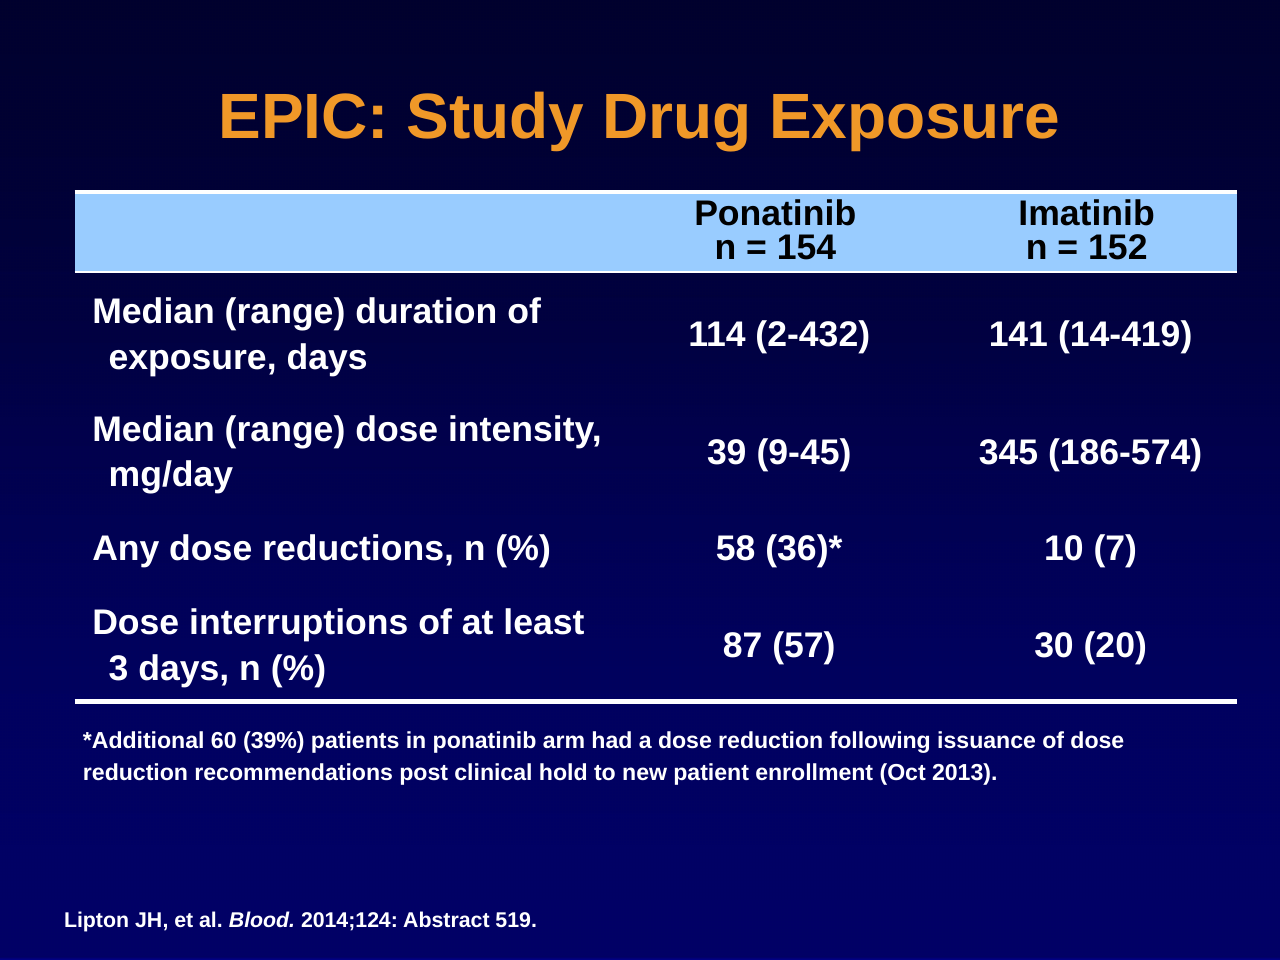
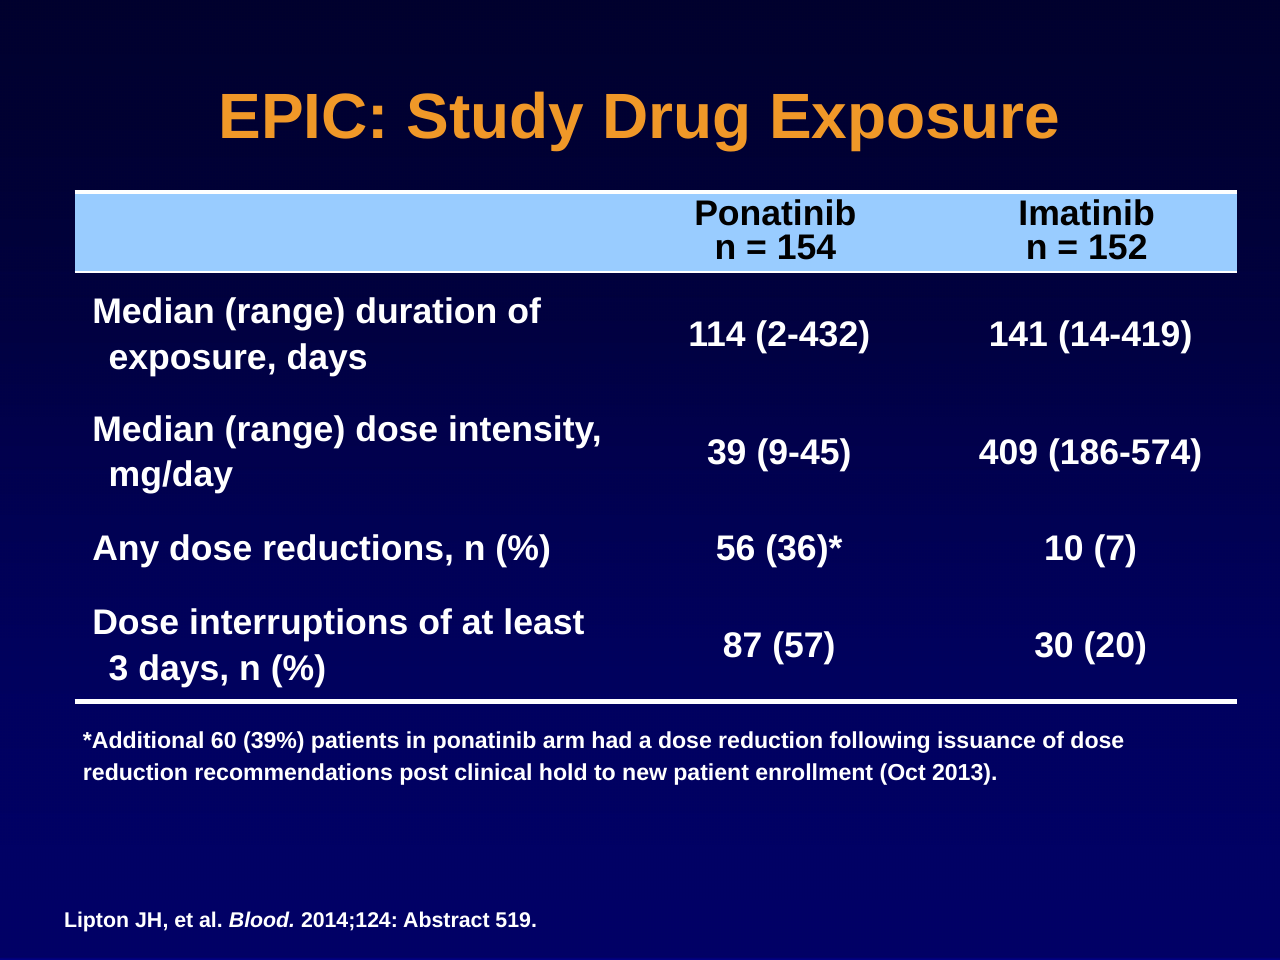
345: 345 -> 409
58: 58 -> 56
